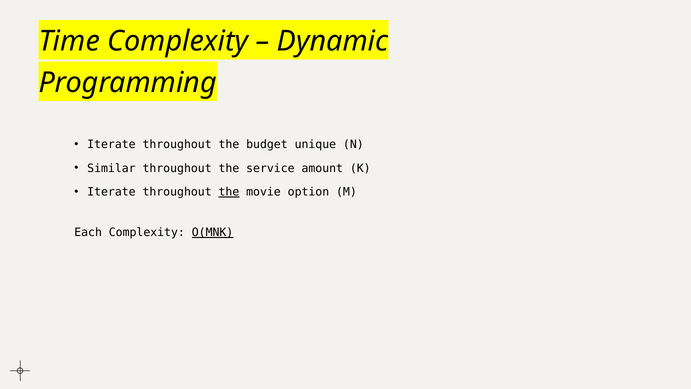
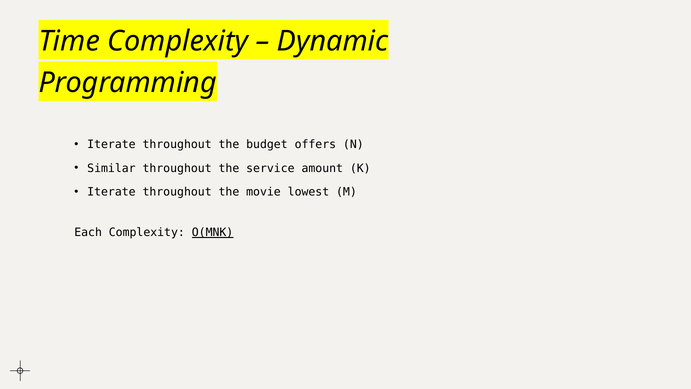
unique: unique -> offers
the at (229, 192) underline: present -> none
option: option -> lowest
